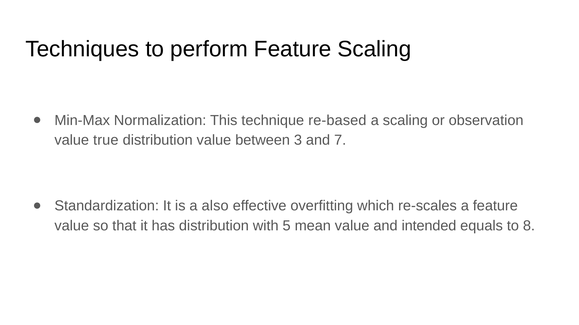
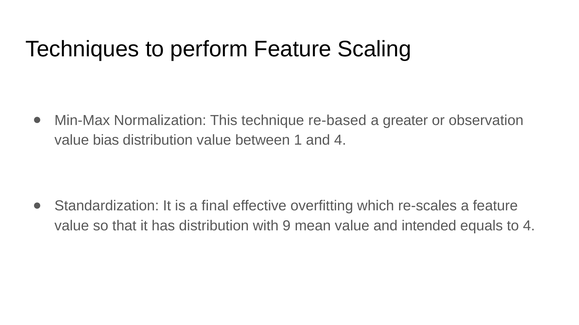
a scaling: scaling -> greater
true: true -> bias
3: 3 -> 1
and 7: 7 -> 4
also: also -> final
5: 5 -> 9
to 8: 8 -> 4
